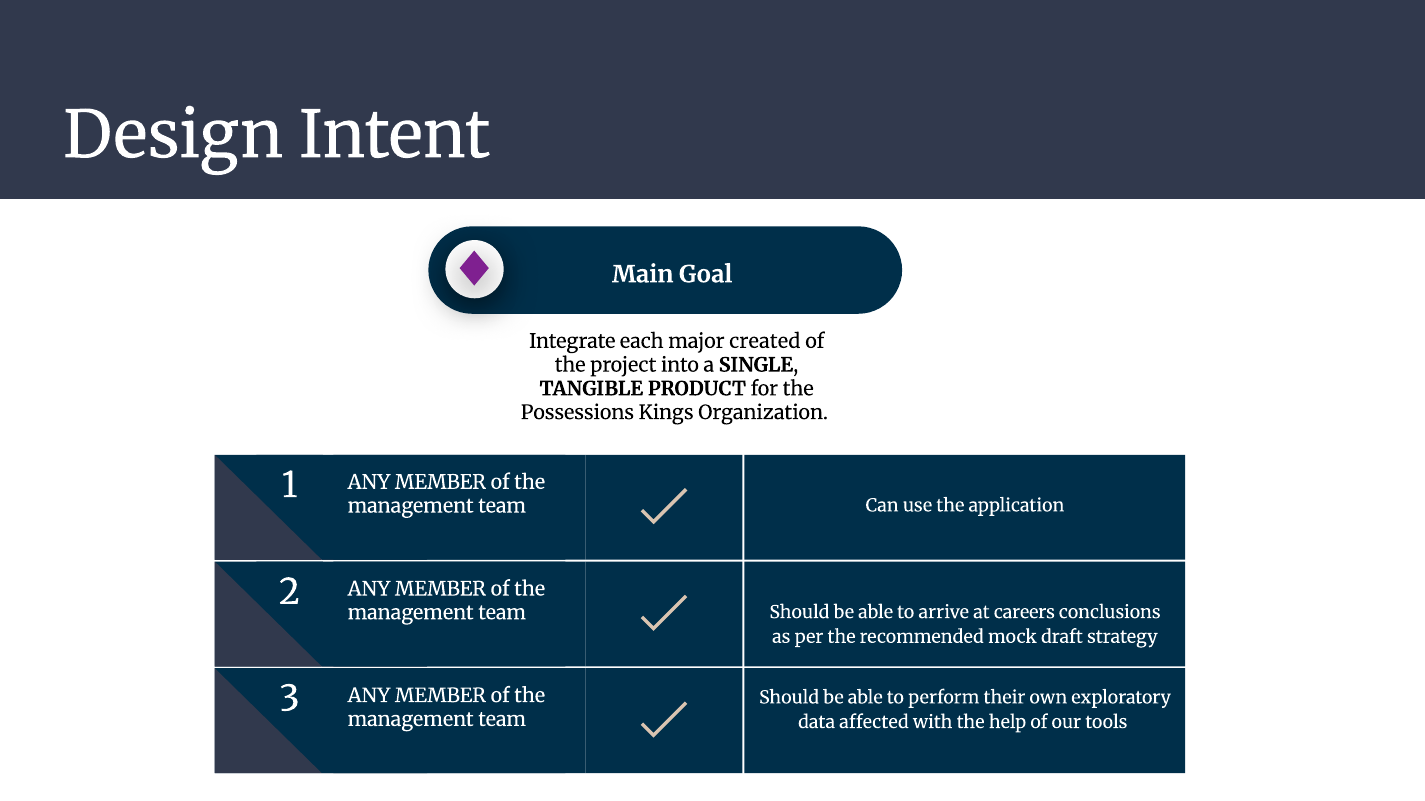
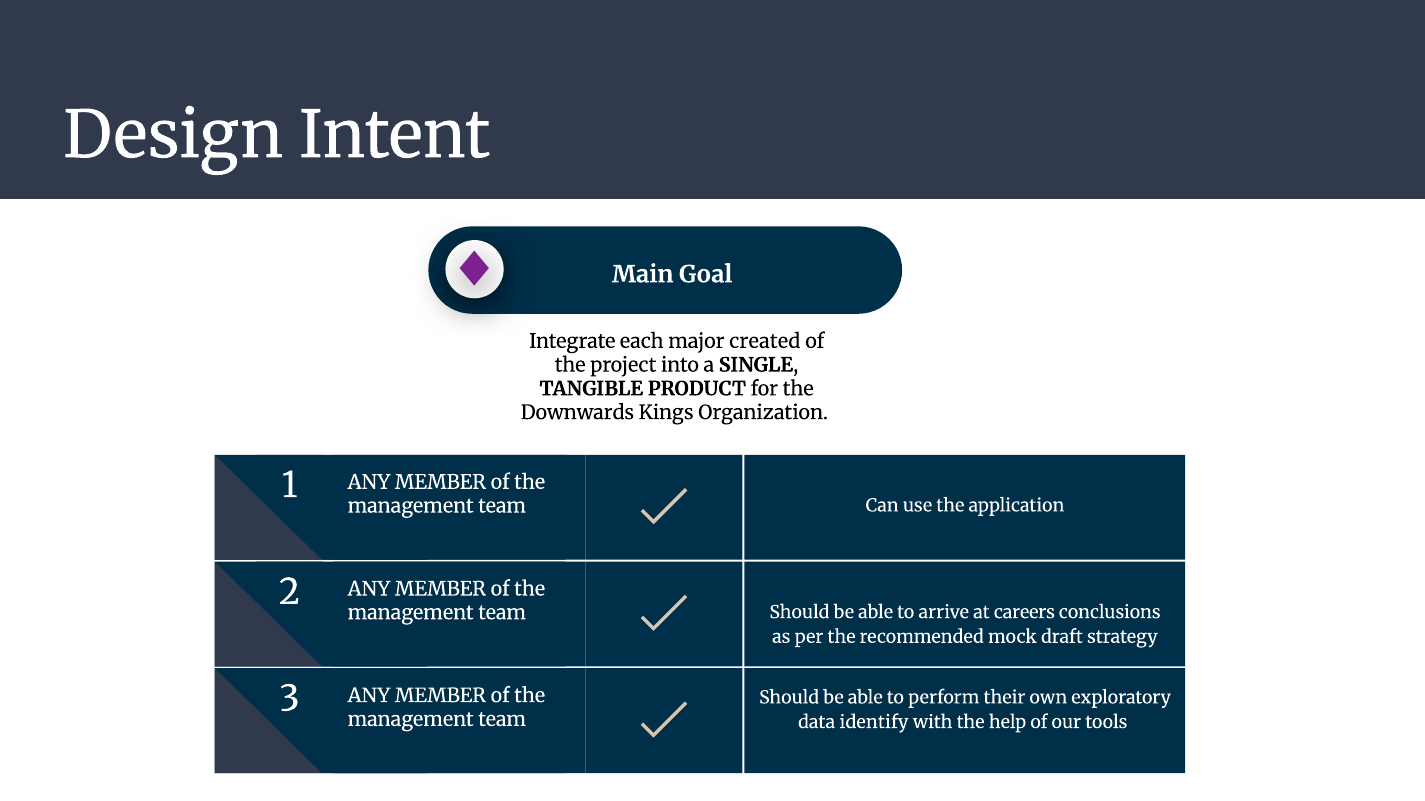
Possessions: Possessions -> Downwards
affected: affected -> identify
